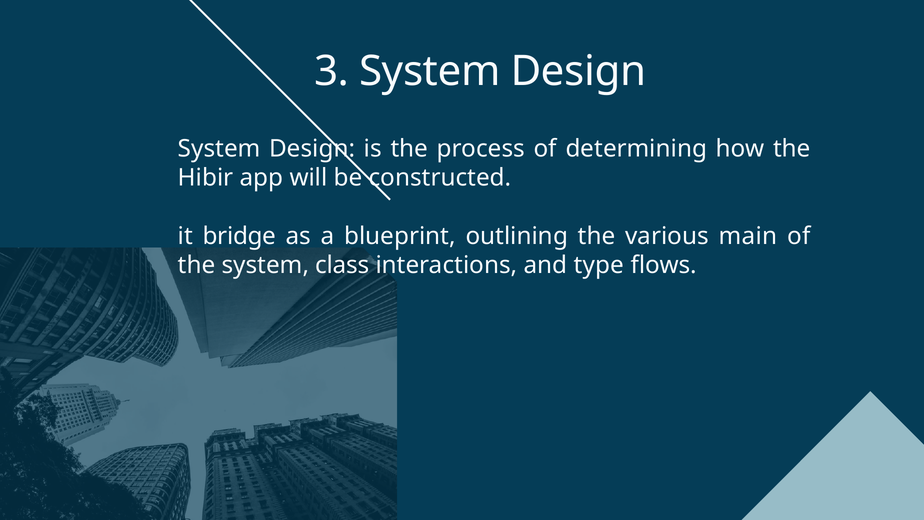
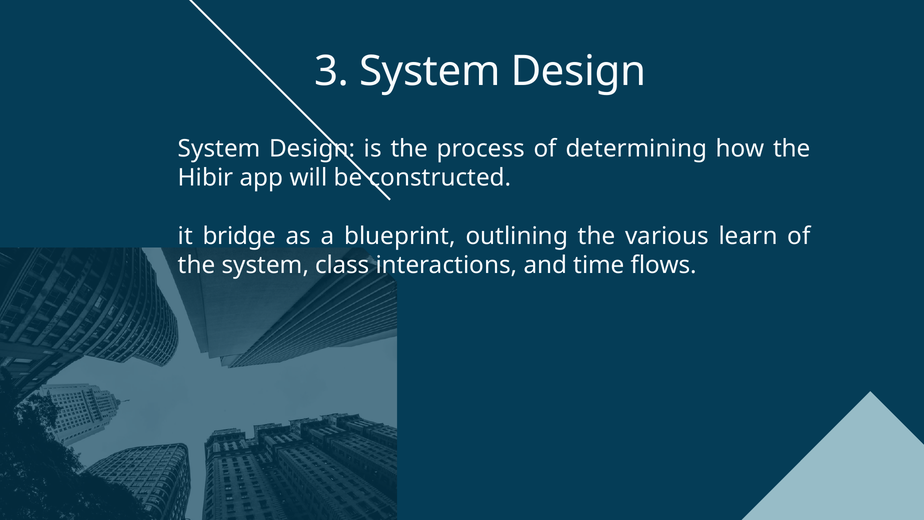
main: main -> learn
type: type -> time
